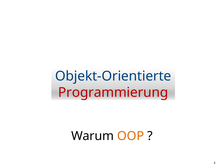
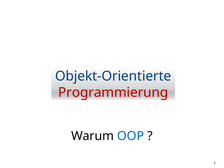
OOP colour: orange -> blue
